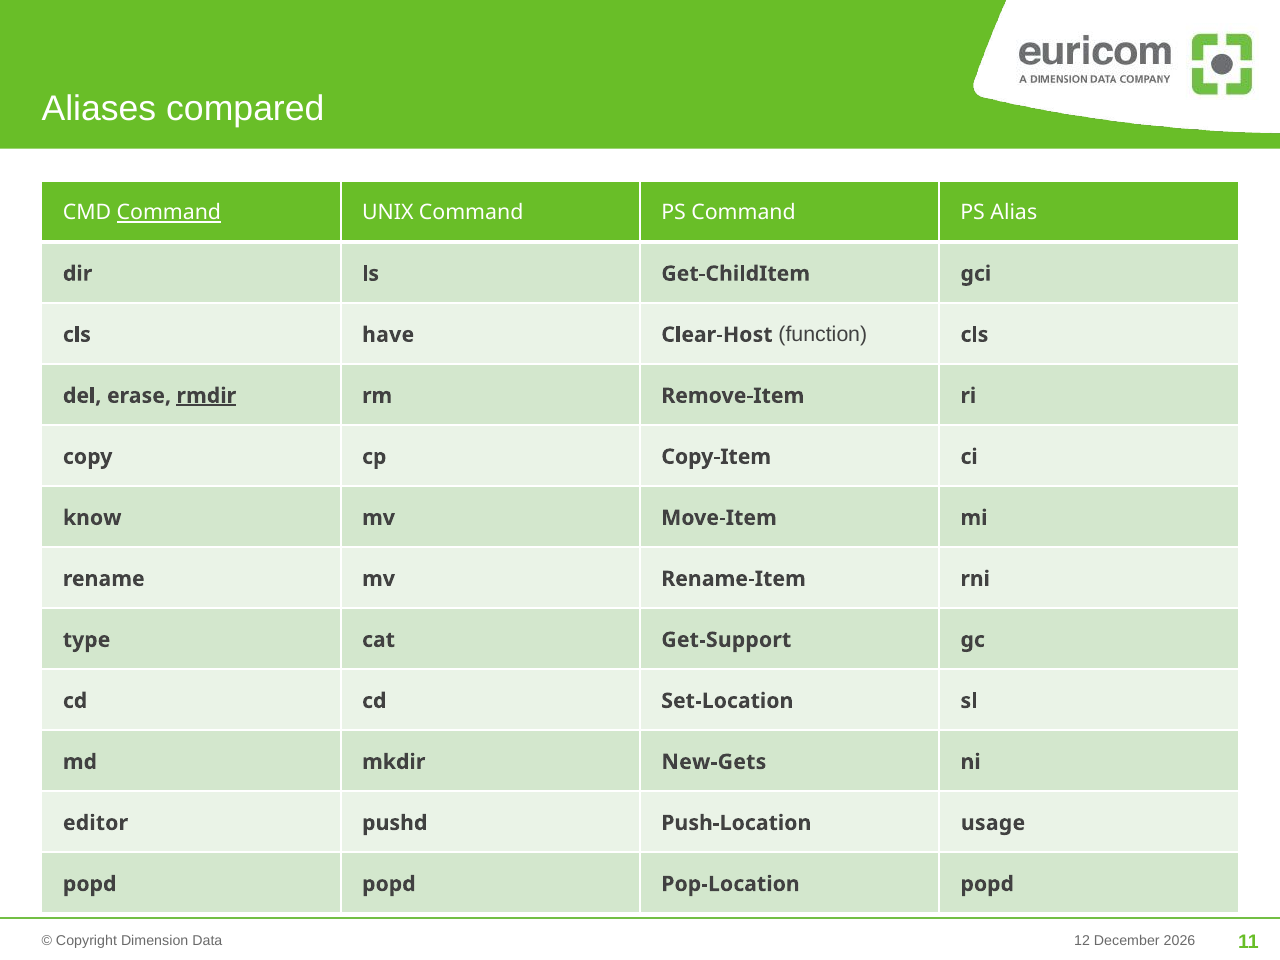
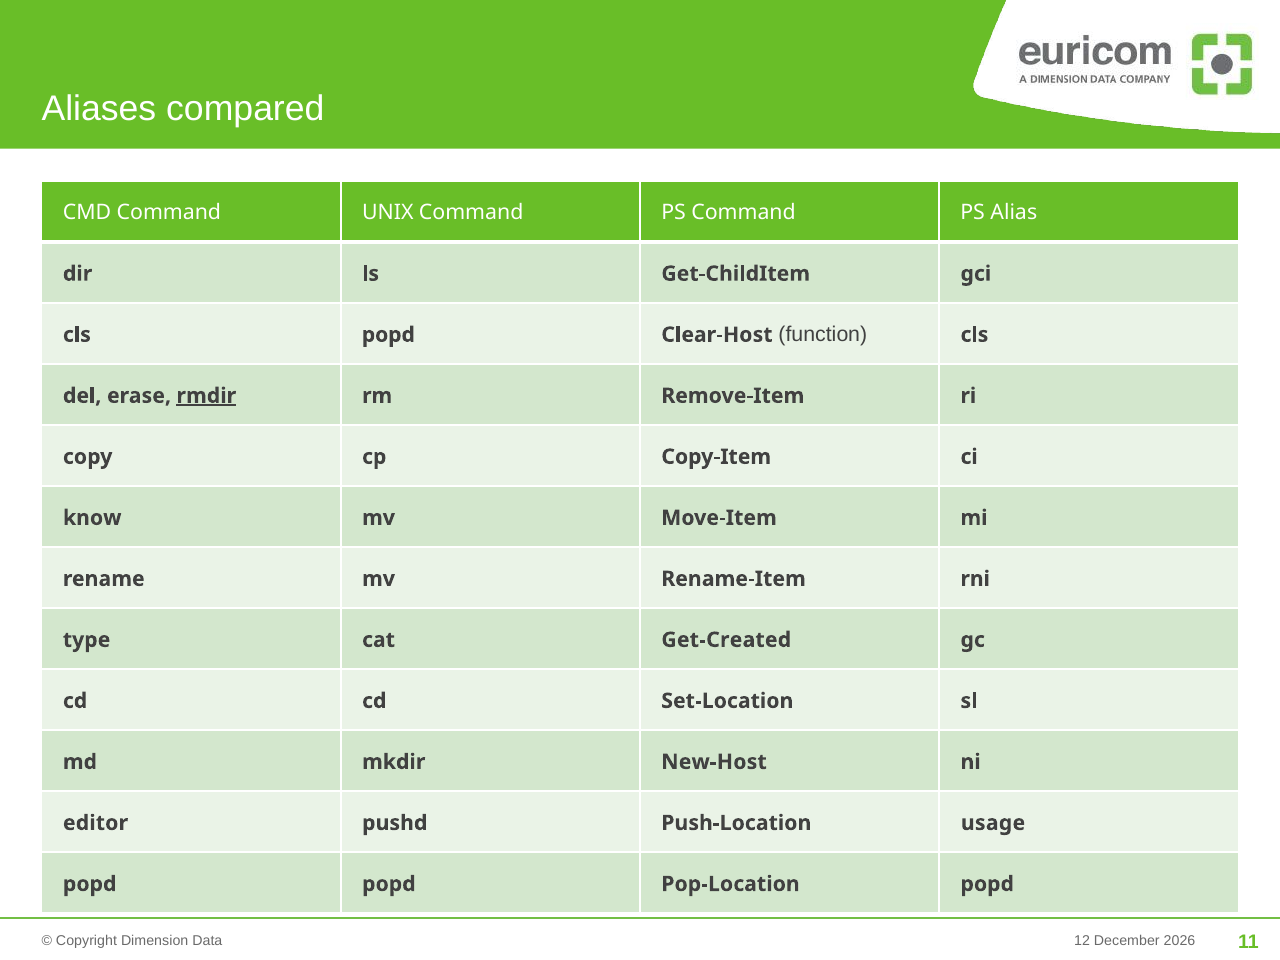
Command at (169, 213) underline: present -> none
cls have: have -> popd
Get-Support: Get-Support -> Get-Created
New-Gets: New-Gets -> New-Host
